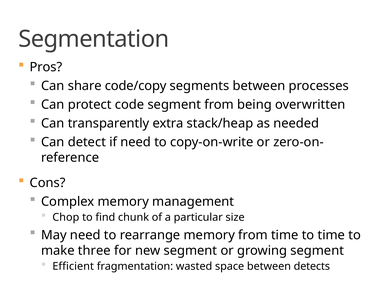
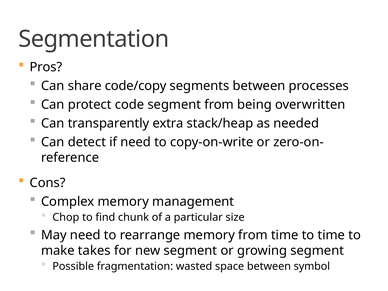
three: three -> takes
Efficient: Efficient -> Possible
detects: detects -> symbol
